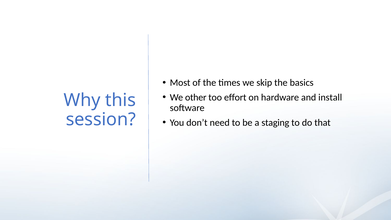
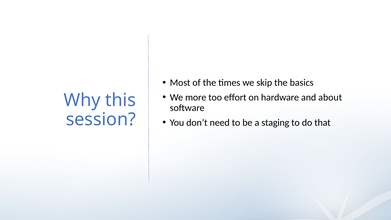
other: other -> more
install: install -> about
